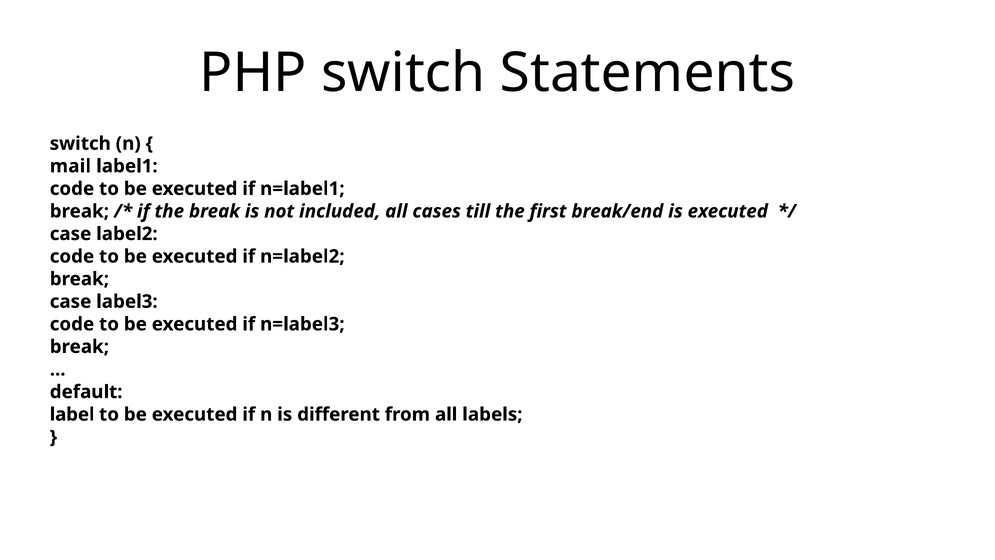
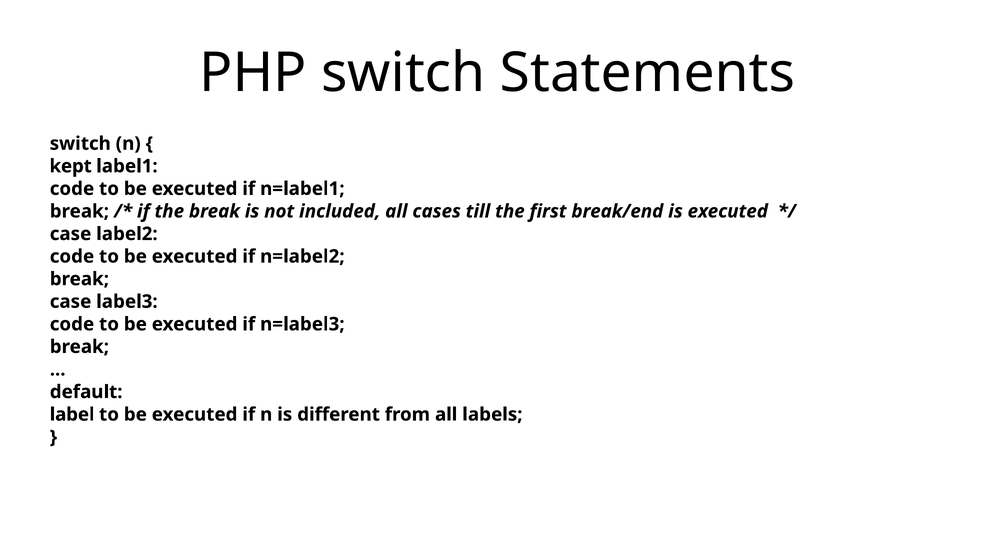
mail: mail -> kept
